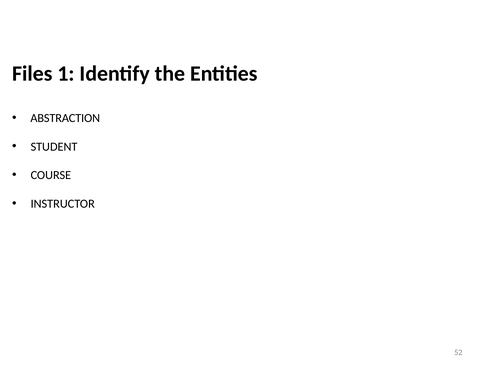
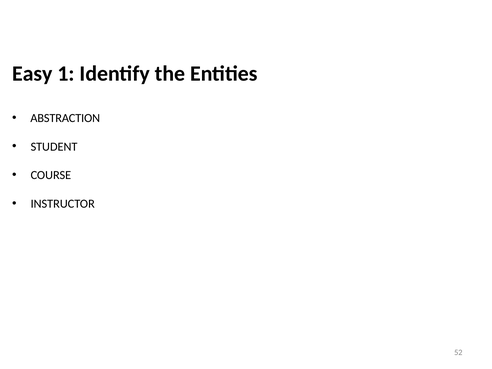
Files: Files -> Easy
